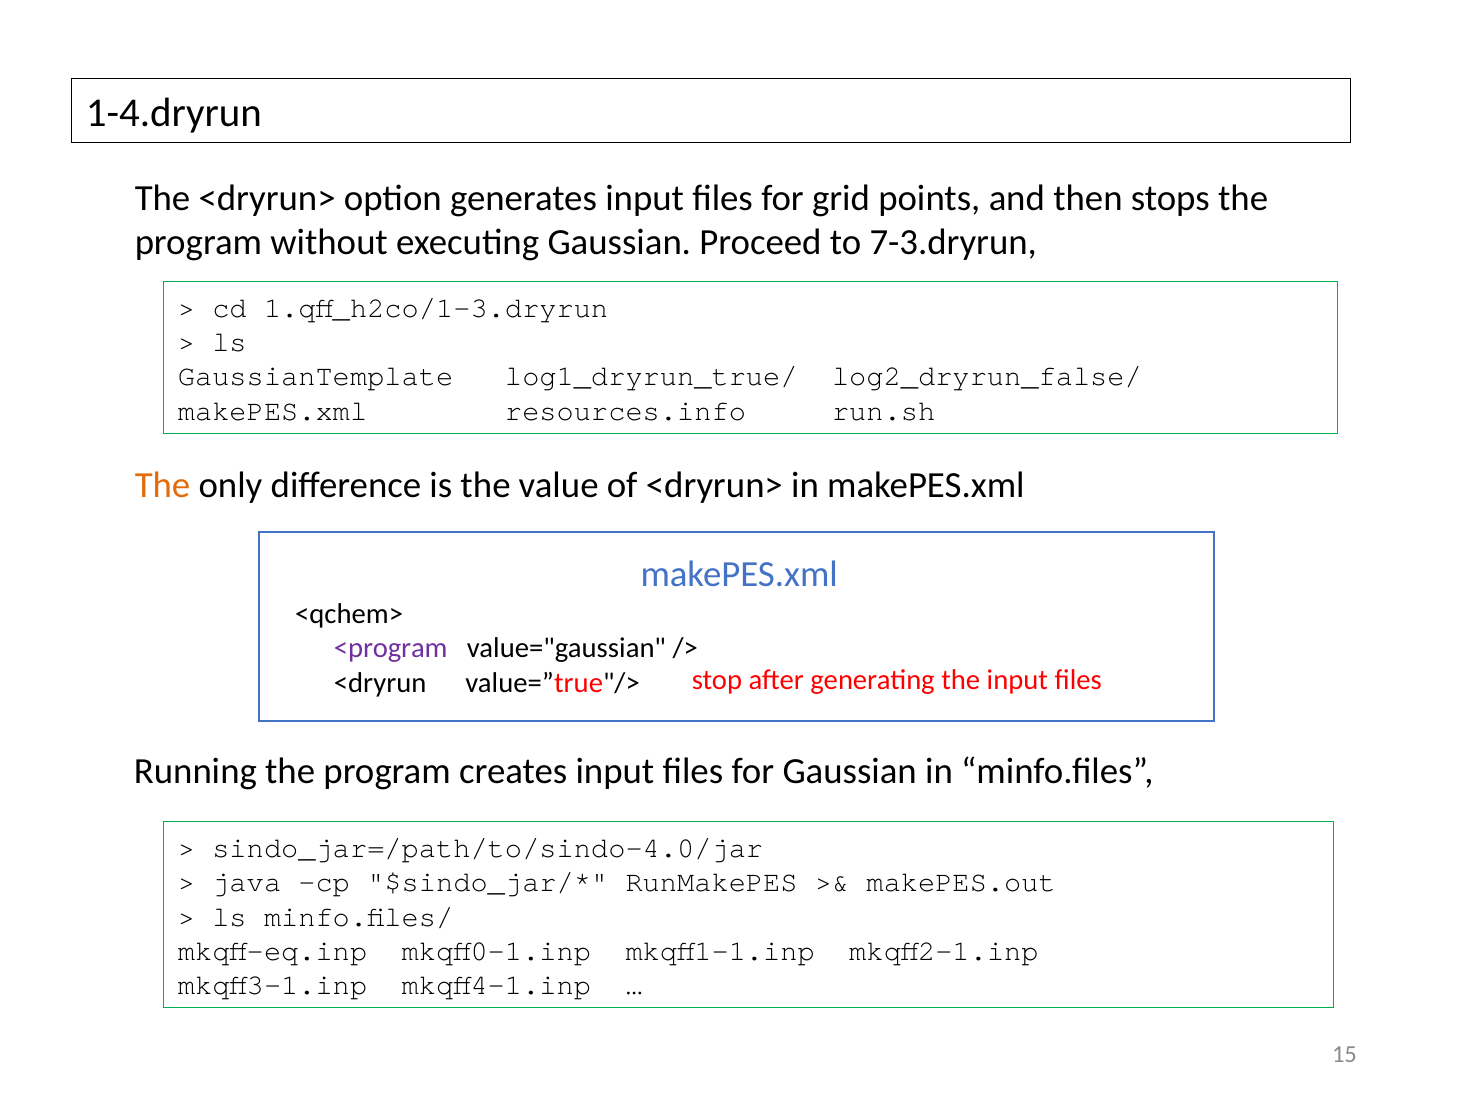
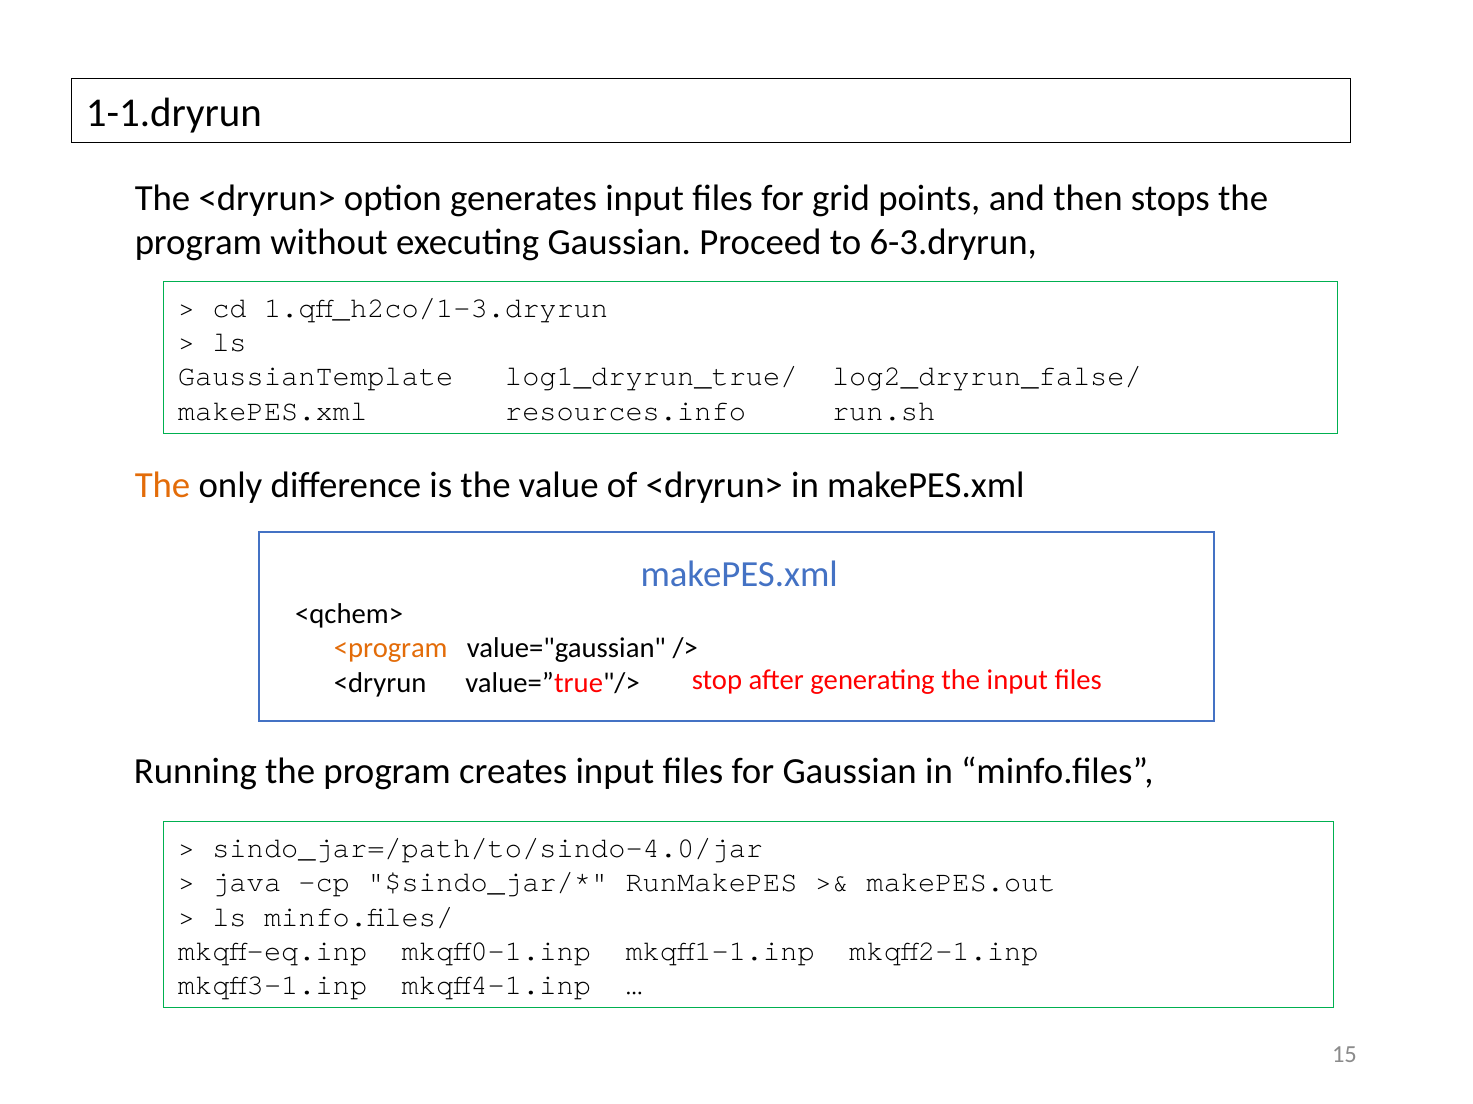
1-4.dryrun: 1-4.dryrun -> 1-1.dryrun
7-3.dryrun: 7-3.dryrun -> 6-3.dryrun
<program colour: purple -> orange
